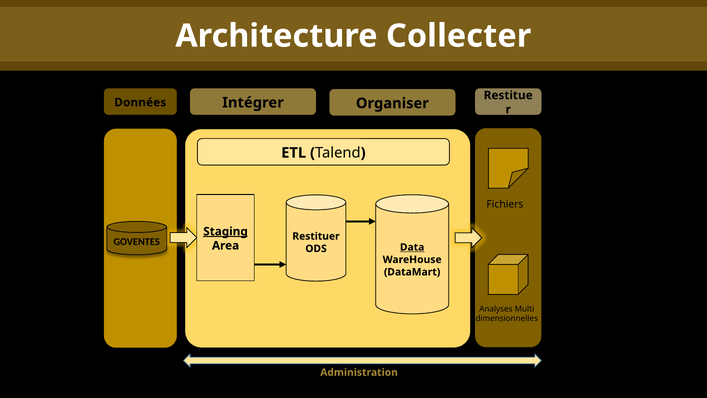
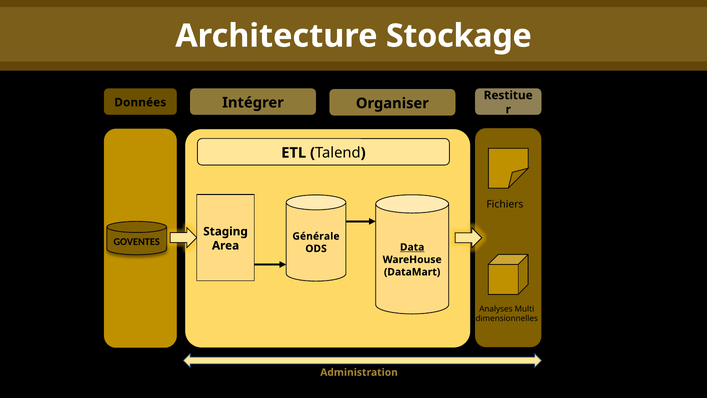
Collecter: Collecter -> Stockage
Staging underline: present -> none
Restituer: Restituer -> Générale
